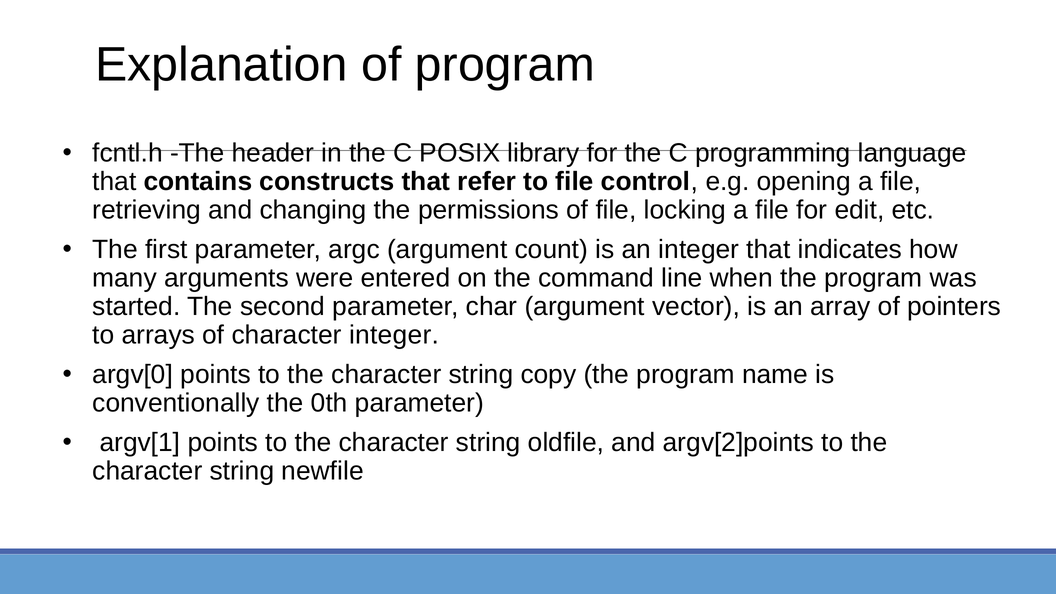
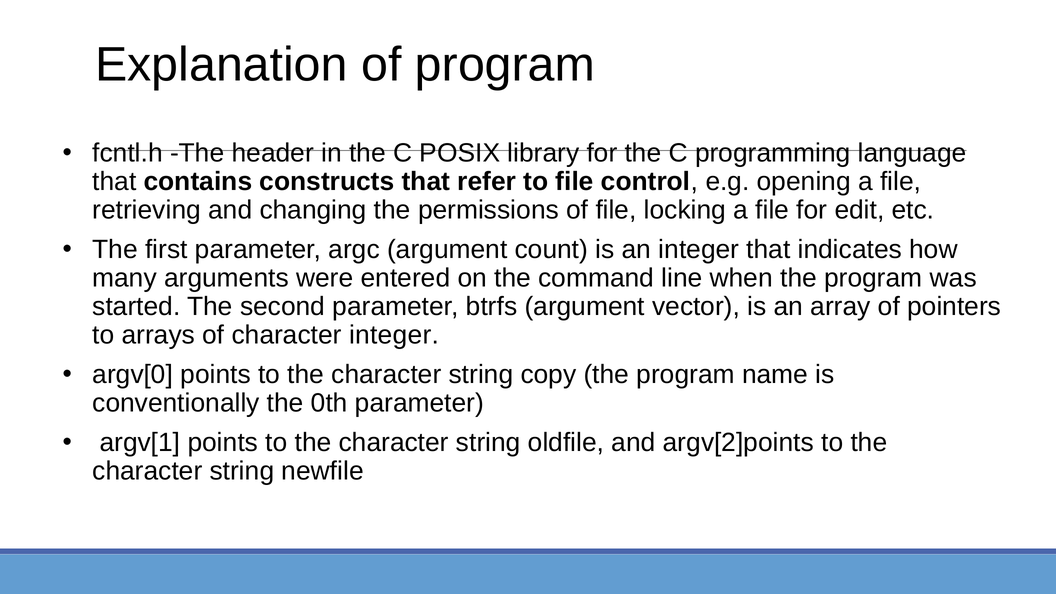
char: char -> btrfs
